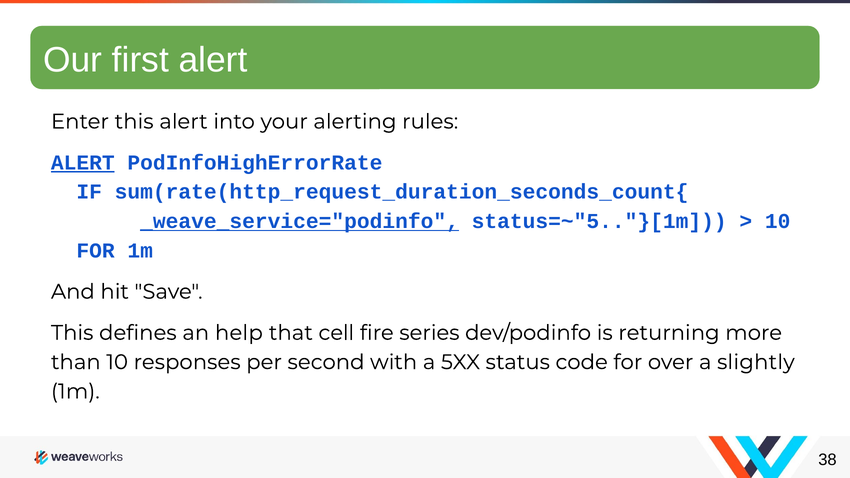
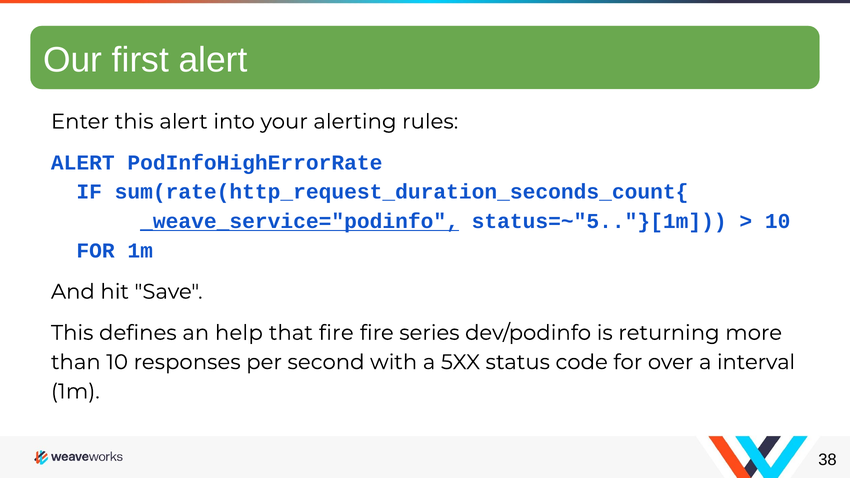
ALERT at (83, 163) underline: present -> none
that cell: cell -> fire
slightly: slightly -> interval
